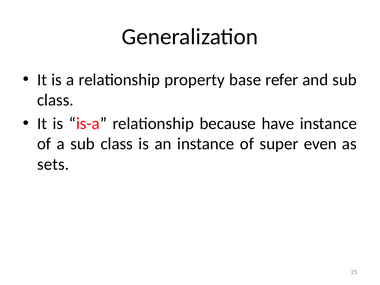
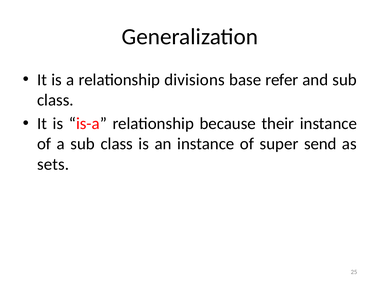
property: property -> divisions
have: have -> their
even: even -> send
